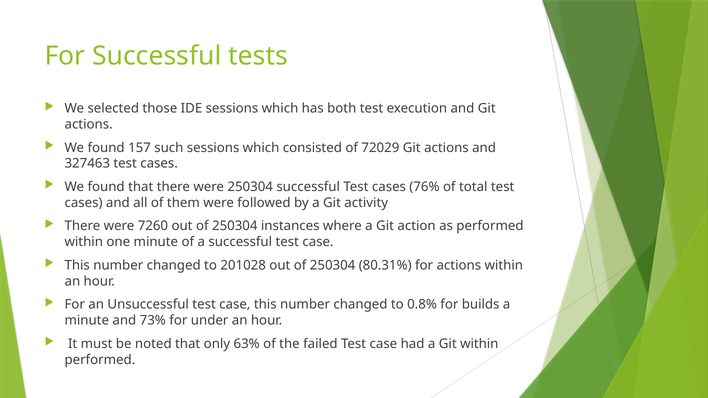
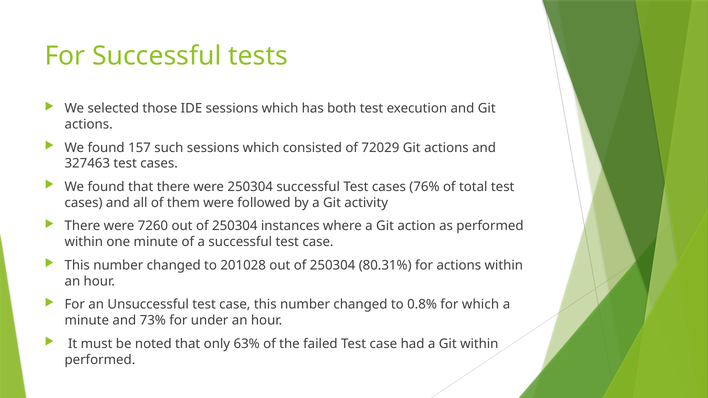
for builds: builds -> which
